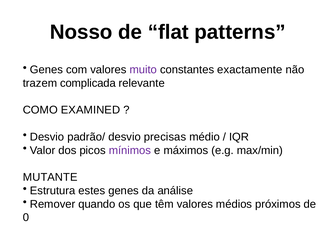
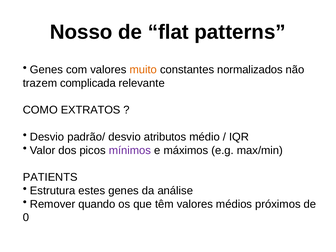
muito colour: purple -> orange
exactamente: exactamente -> normalizados
EXAMINED: EXAMINED -> EXTRATOS
precisas: precisas -> atributos
MUTANTE: MUTANTE -> PATIENTS
